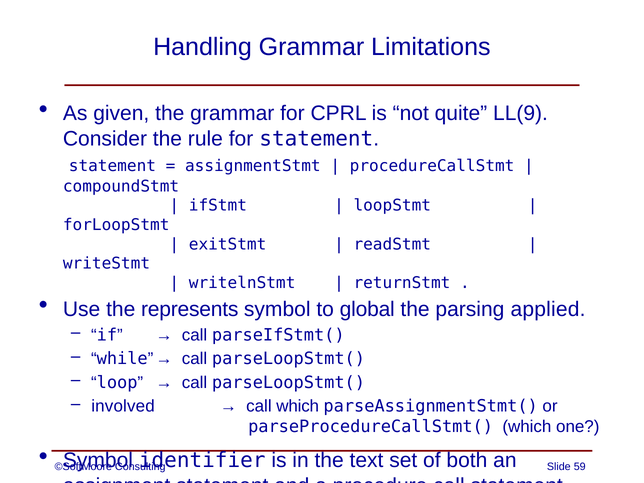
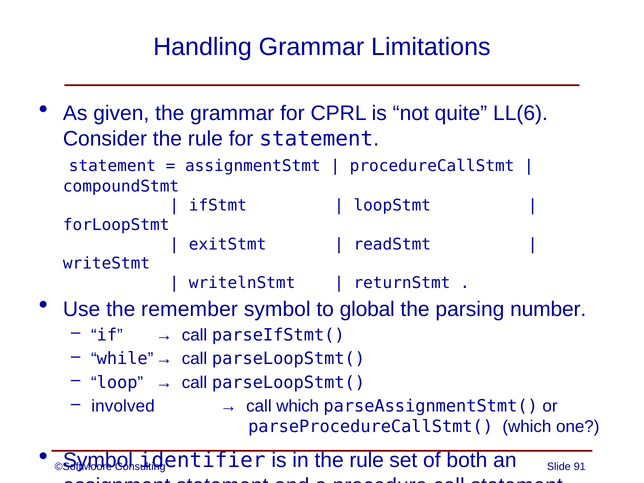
LL(9: LL(9 -> LL(6
represents: represents -> remember
applied: applied -> number
in the text: text -> rule
59: 59 -> 91
